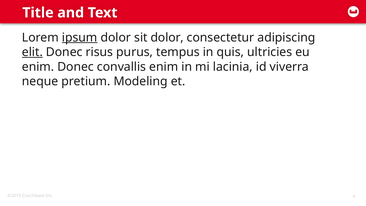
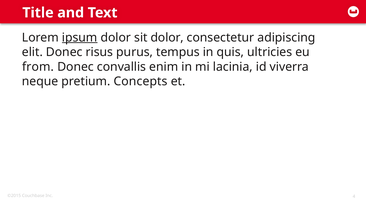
elit underline: present -> none
enim at (38, 67): enim -> from
Modeling: Modeling -> Concepts
